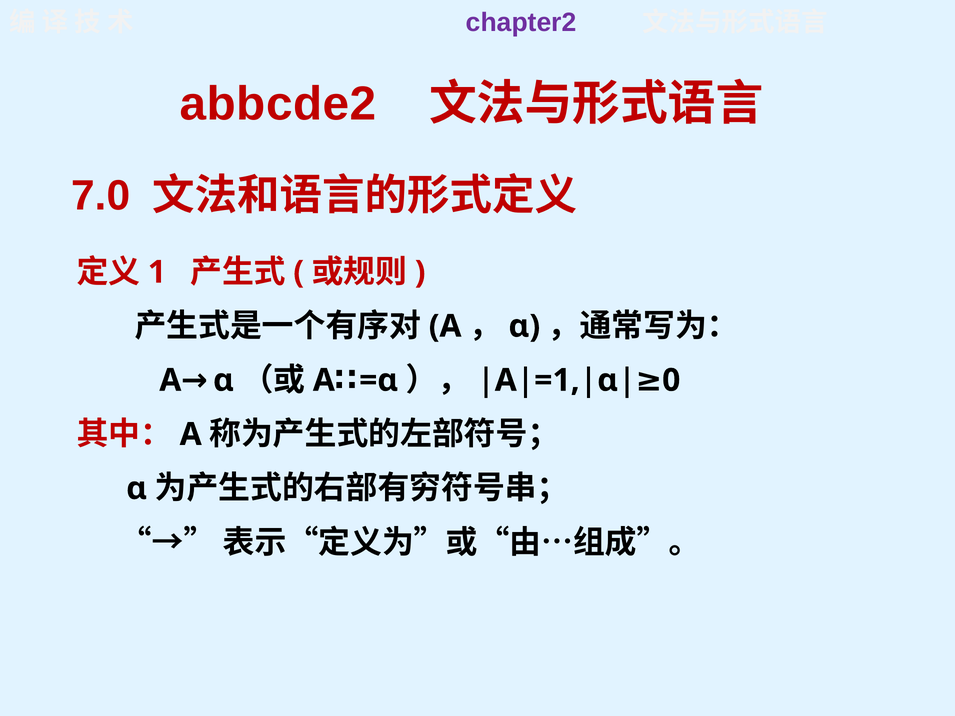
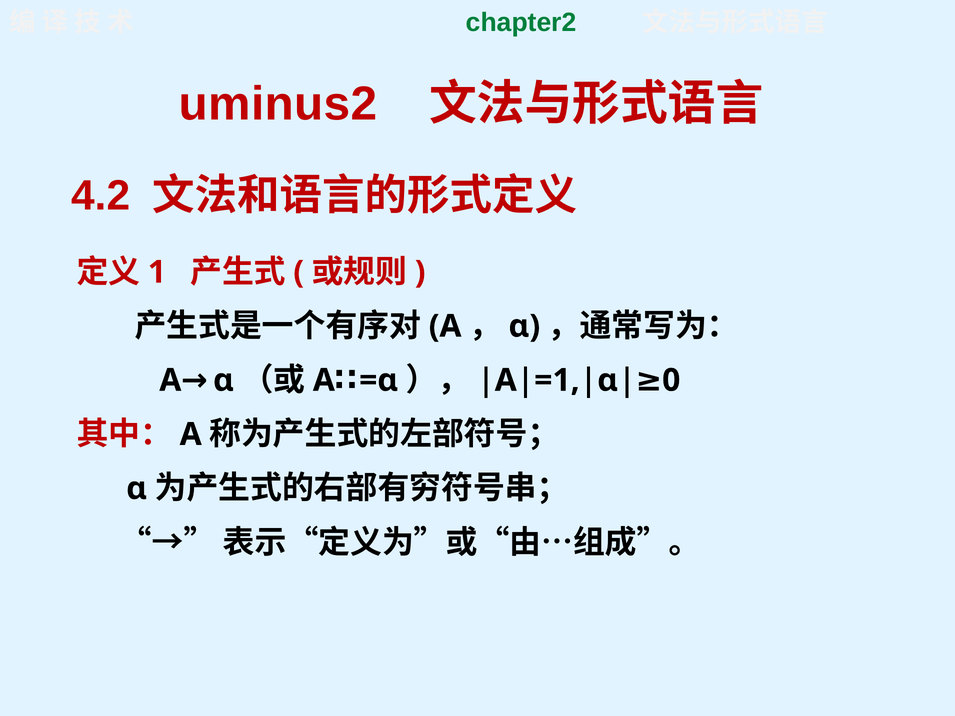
chapter2 colour: purple -> green
abbcde2: abbcde2 -> uminus2
7.0: 7.0 -> 4.2
